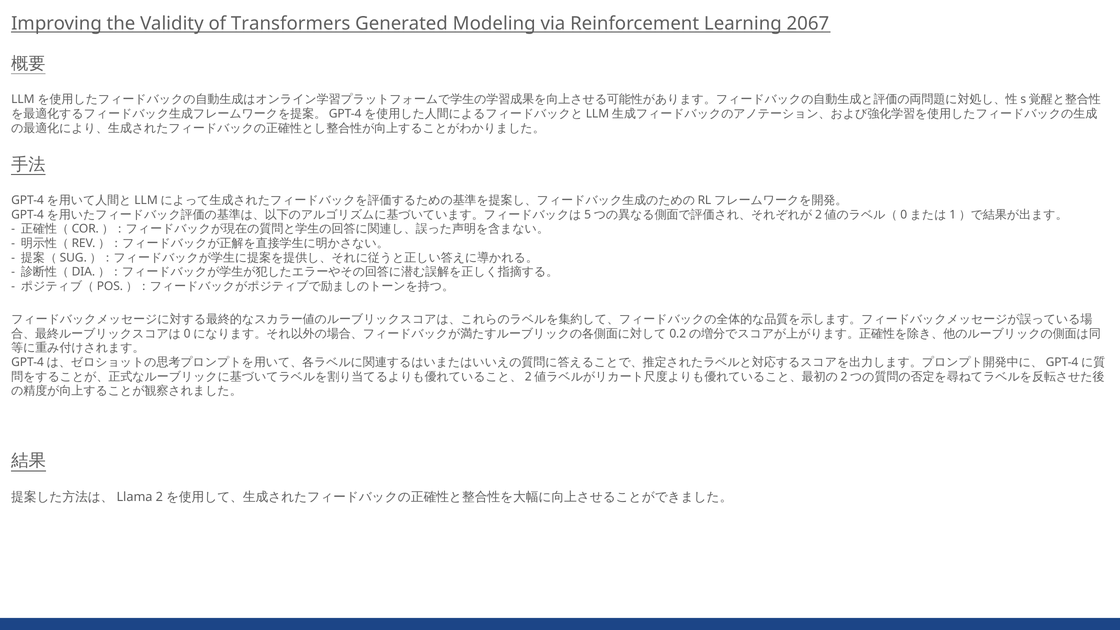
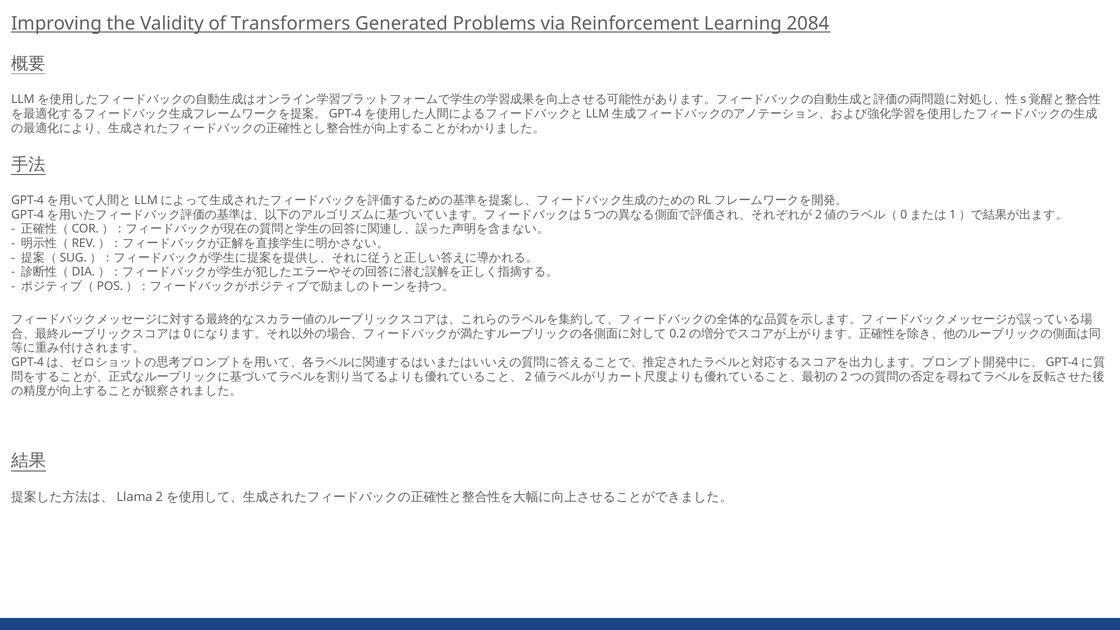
Modeling: Modeling -> Problems
2067: 2067 -> 2084
